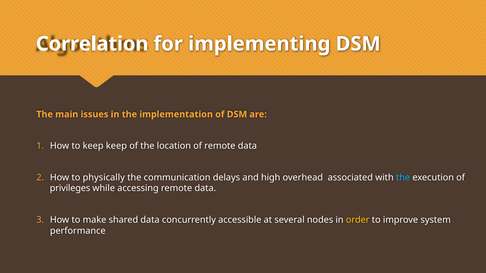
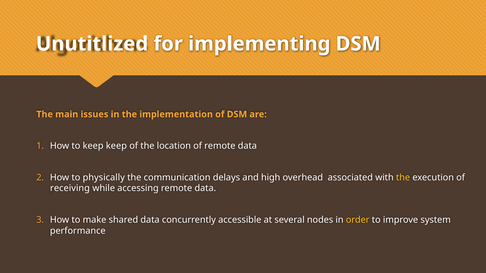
Correlation: Correlation -> Unutitlized
the at (403, 178) colour: light blue -> yellow
privileges: privileges -> receiving
